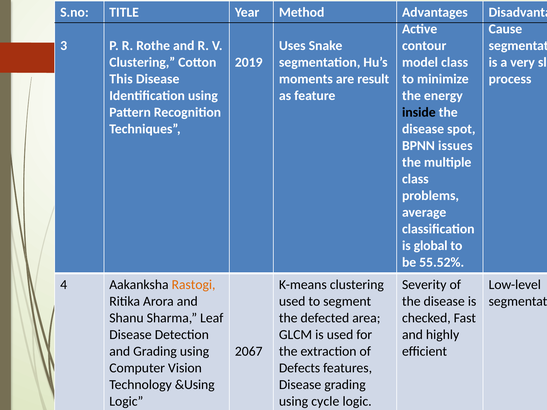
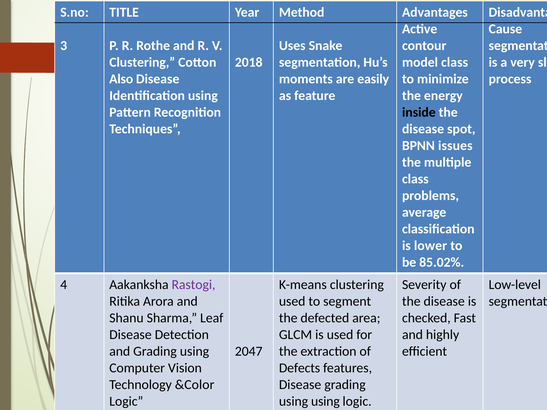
2019: 2019 -> 2018
This: This -> Also
result: result -> easily
global: global -> lower
55.52%: 55.52% -> 85.02%
Rastogi colour: orange -> purple
2067: 2067 -> 2047
&Using: &Using -> &Color
using cycle: cycle -> using
